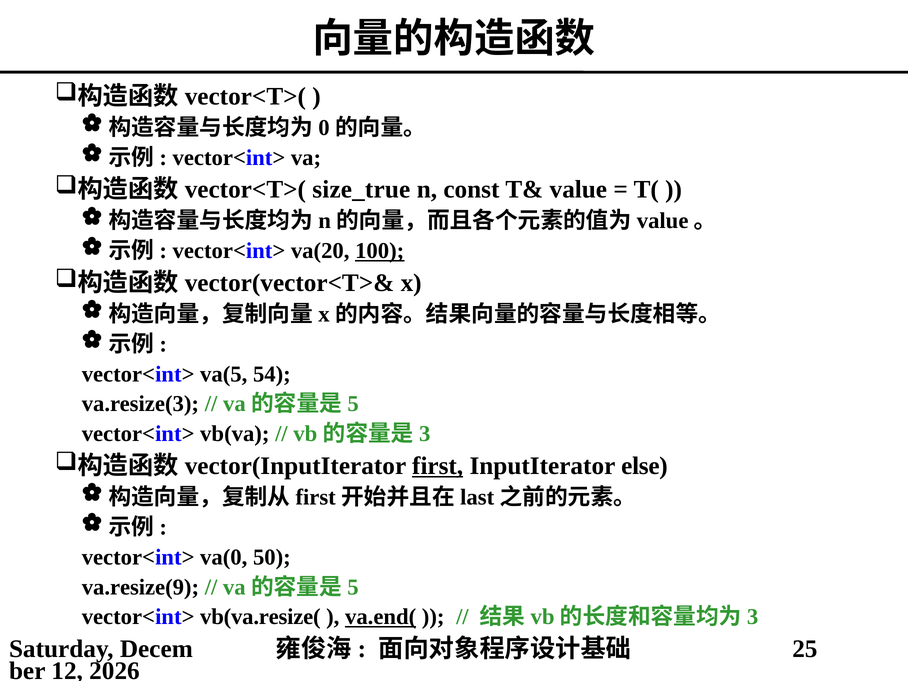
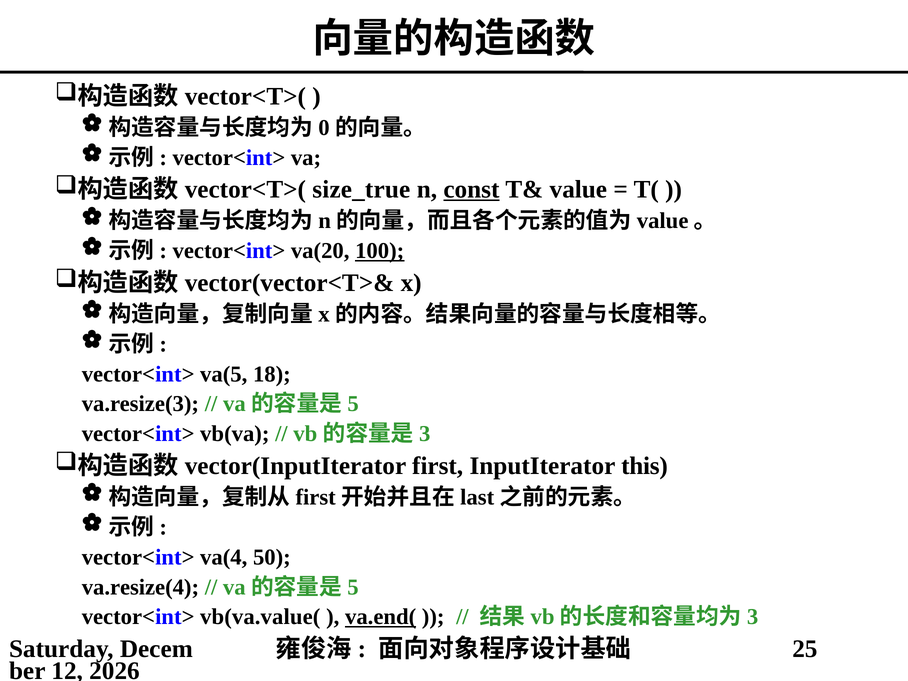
const underline: none -> present
54: 54 -> 18
first underline: present -> none
else: else -> this
va(0: va(0 -> va(4
va.resize(9: va.resize(9 -> va.resize(4
vb(va.resize(: vb(va.resize( -> vb(va.value(
